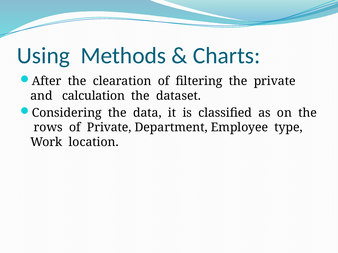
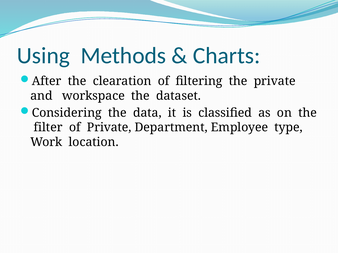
calculation: calculation -> workspace
rows: rows -> filter
